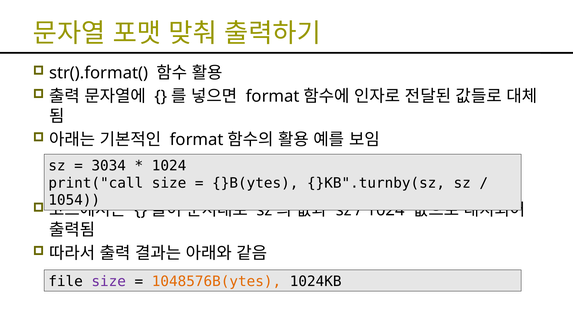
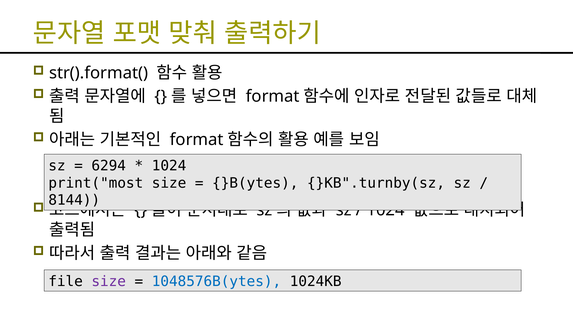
3034: 3034 -> 6294
print("call: print("call -> print("most
1054: 1054 -> 8144
1048576B(ytes colour: orange -> blue
